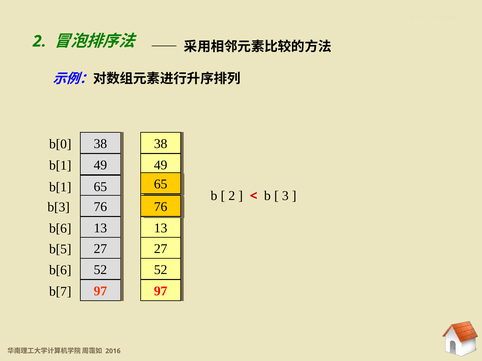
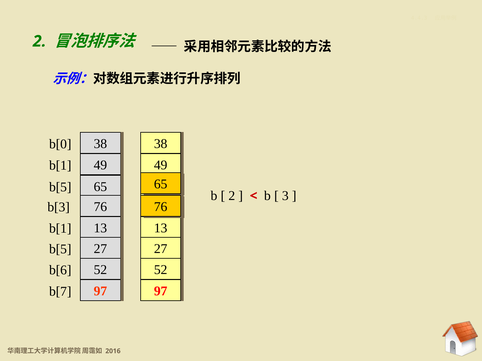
b[1 at (60, 187): b[1 -> b[5
b[6 at (60, 229): b[6 -> b[1
